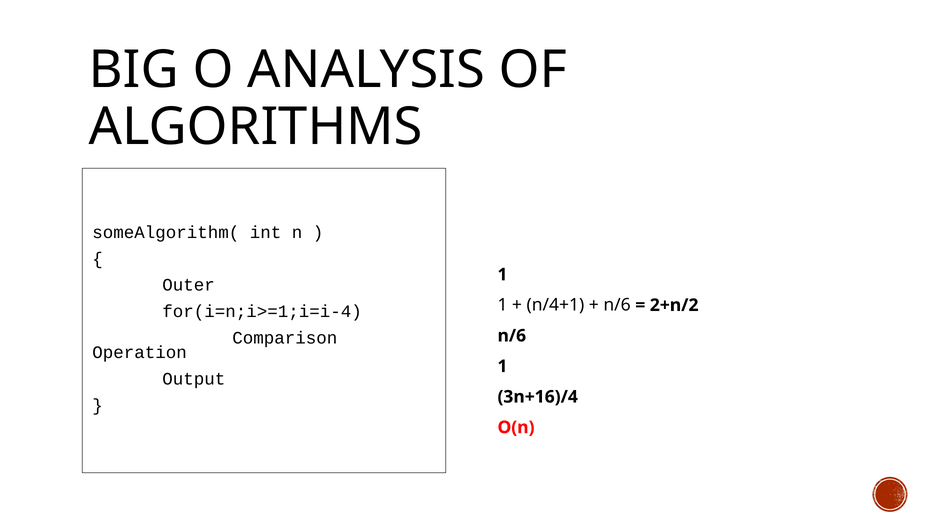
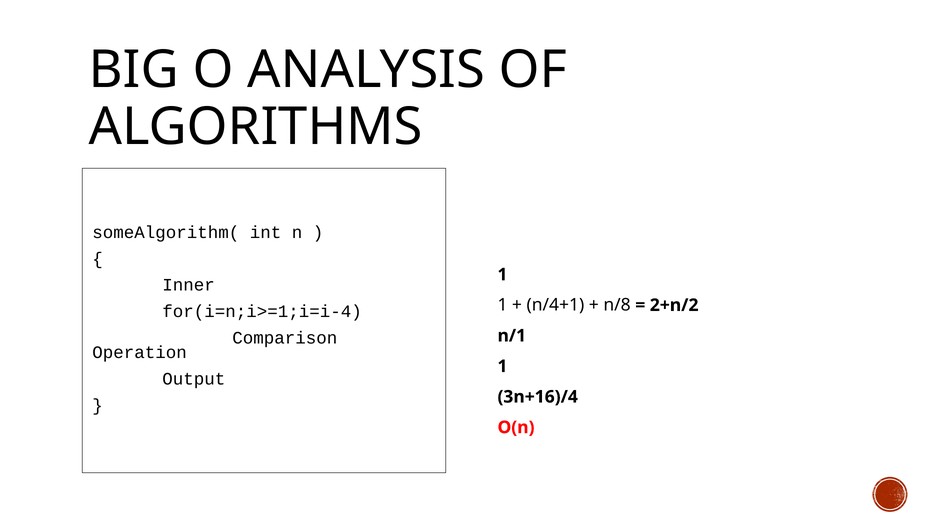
Outer: Outer -> Inner
n/6 at (617, 305): n/6 -> n/8
n/6 at (512, 336): n/6 -> n/1
